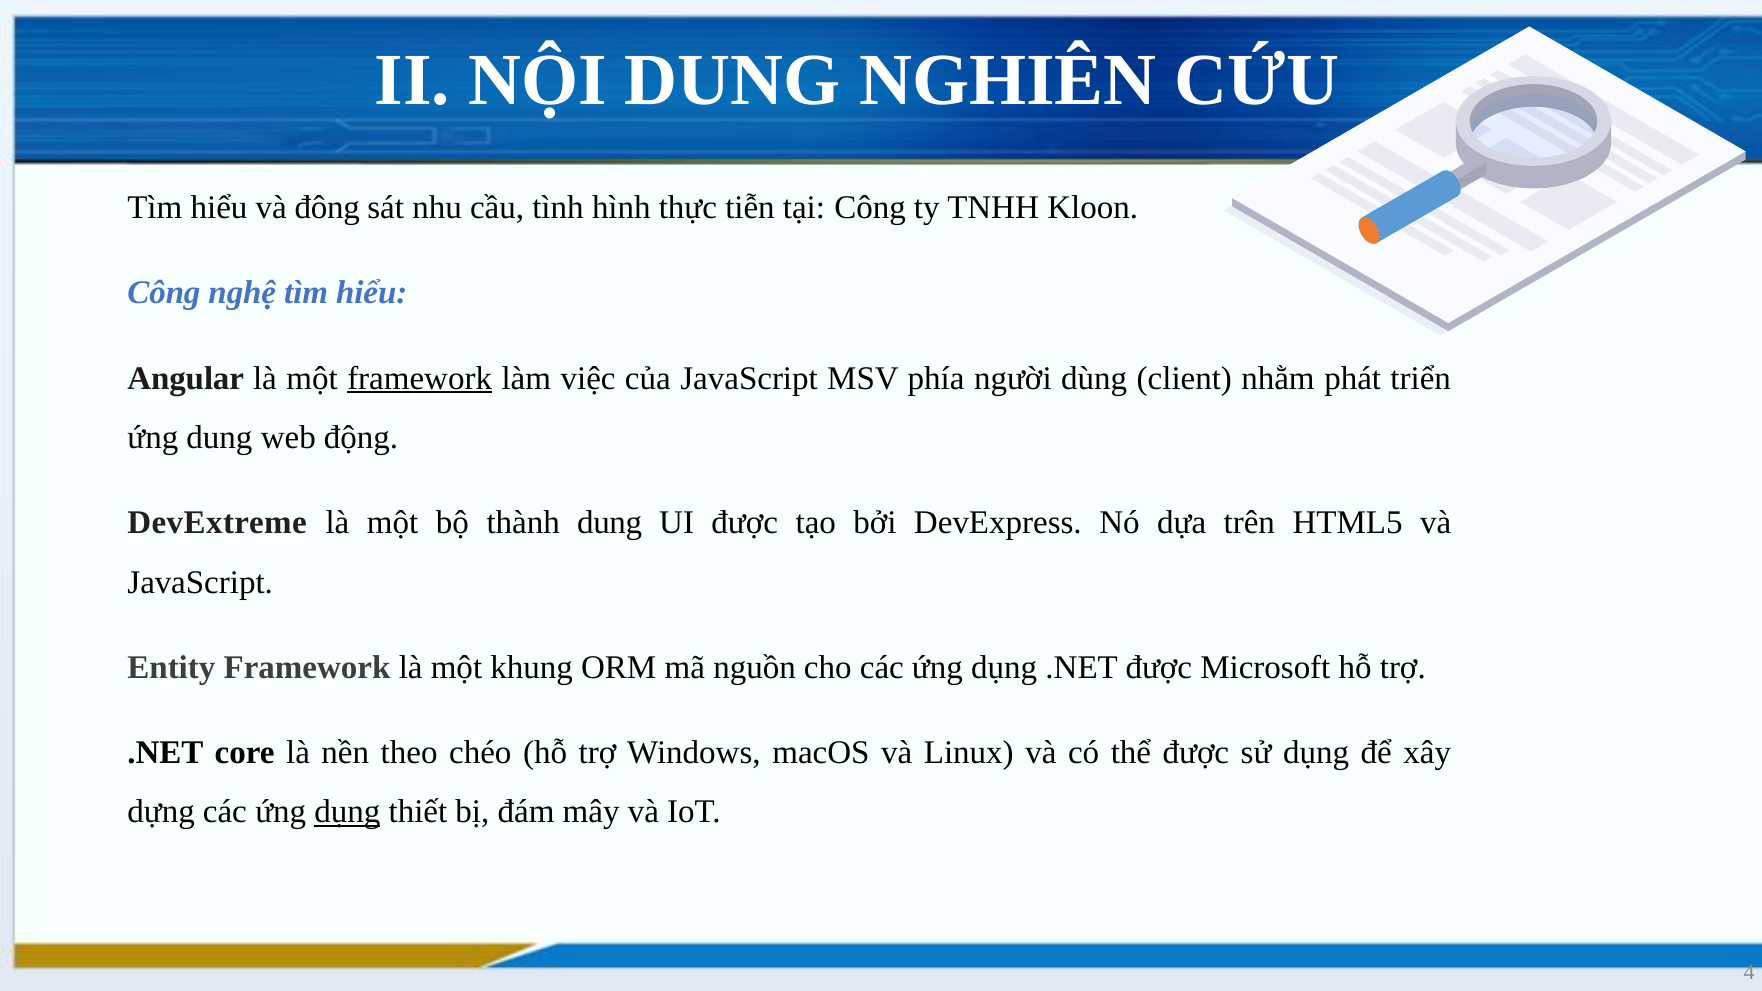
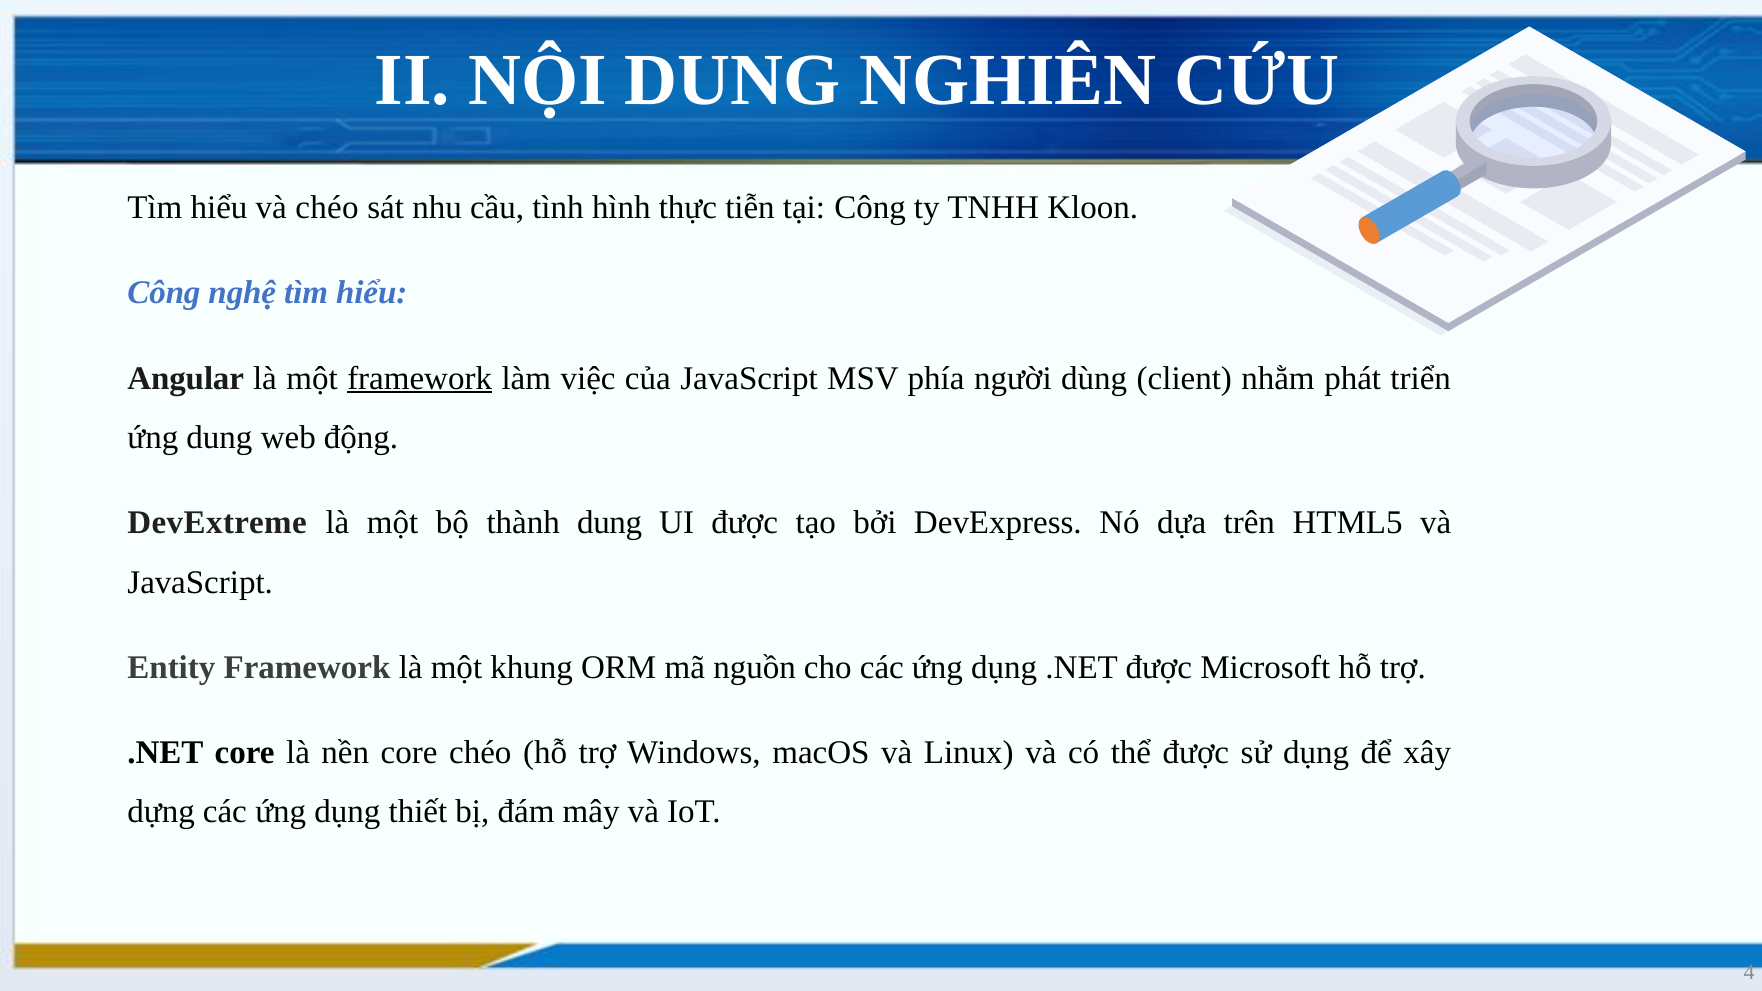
và đông: đông -> chéo
nền theo: theo -> core
dụng at (347, 812) underline: present -> none
